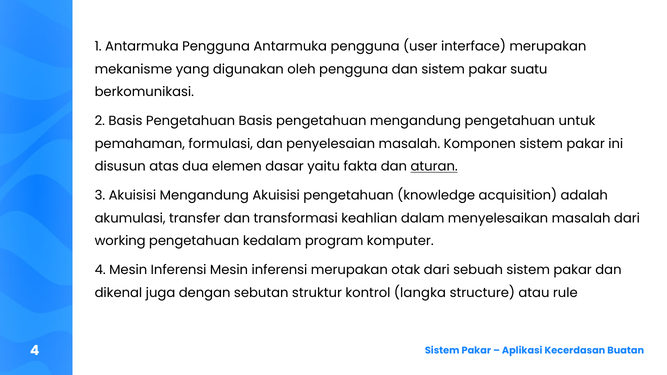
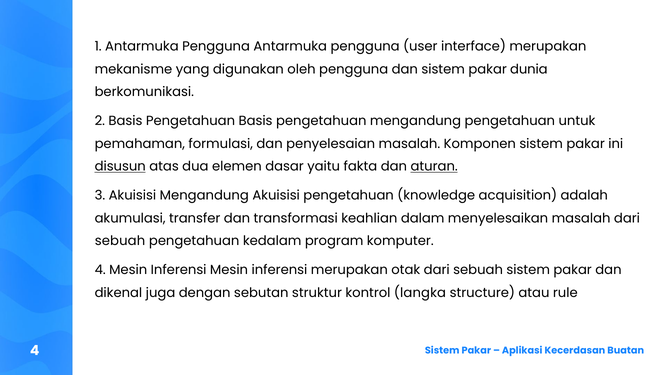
suatu: suatu -> dunia
disusun underline: none -> present
working at (120, 241): working -> sebuah
